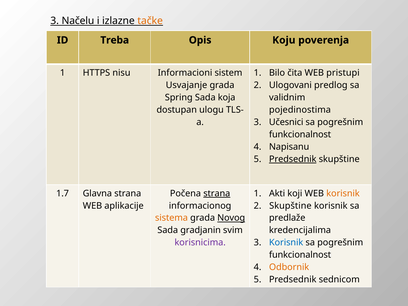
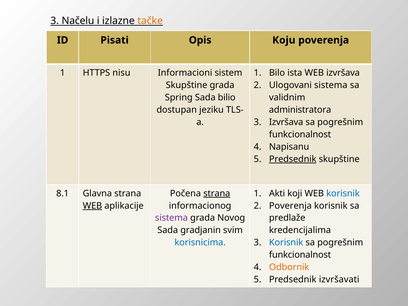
Treba: Treba -> Pisati
čita: čita -> ista
WEB pristupi: pristupi -> izvršava
Usvajanje at (187, 85): Usvajanje -> Skupštine
Ulogovani predlog: predlog -> sistema
koja: koja -> bilio
ulogu: ulogu -> jeziku
pojedinostima: pojedinostima -> administratora
3 Učesnici: Učesnici -> Izvršava
1.7: 1.7 -> 8.1
korisnik at (343, 193) colour: orange -> blue
WEB at (92, 206) underline: none -> present
Skupštine at (290, 206): Skupštine -> Poverenja
sistema at (171, 218) colour: orange -> purple
Novog underline: present -> none
korisnicima colour: purple -> blue
sednicom: sednicom -> izvršavati
